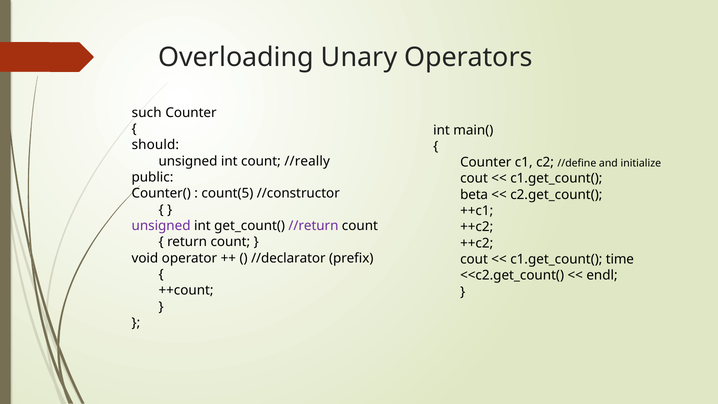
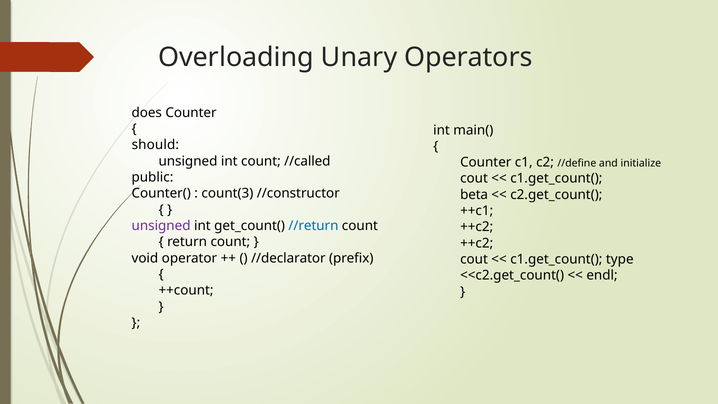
such: such -> does
//really: //really -> //called
count(5: count(5 -> count(3
//return colour: purple -> blue
time: time -> type
